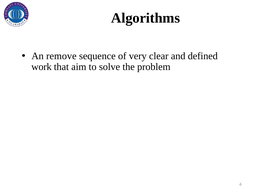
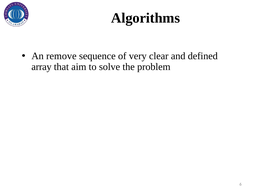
work: work -> array
